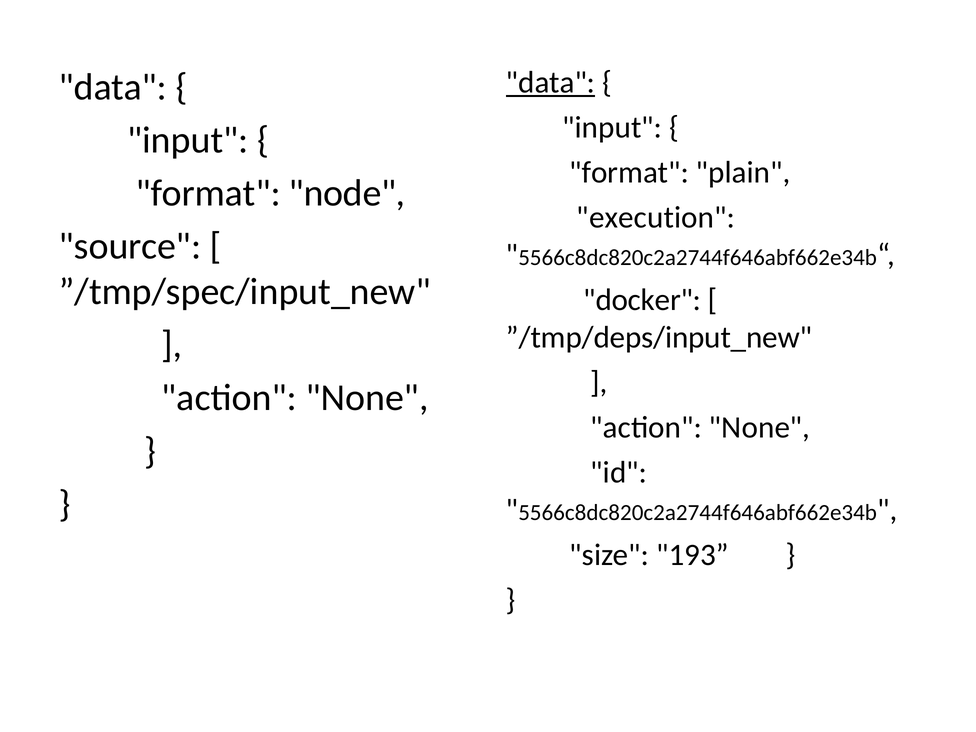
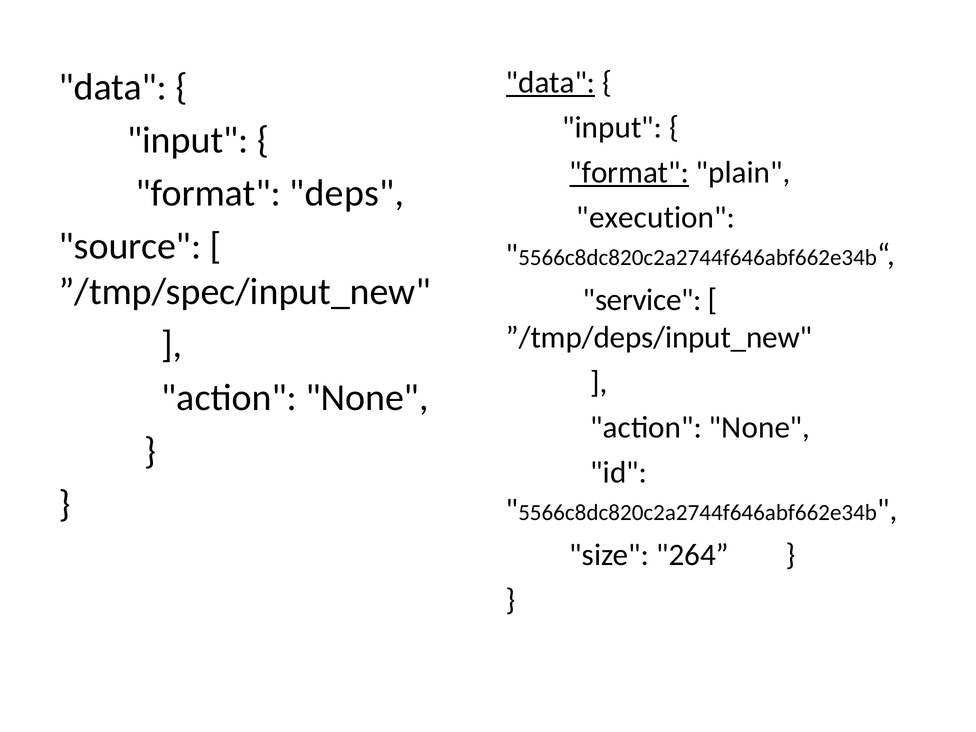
format at (629, 173) underline: none -> present
node: node -> deps
docker: docker -> service
193: 193 -> 264
